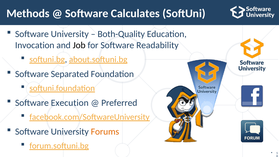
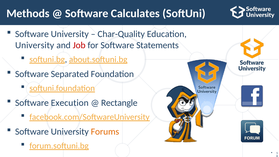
Both-Quality: Both-Quality -> Char-Quality
Invocation at (35, 45): Invocation -> University
Job colour: black -> red
Readability: Readability -> Statements
Preferred: Preferred -> Rectangle
